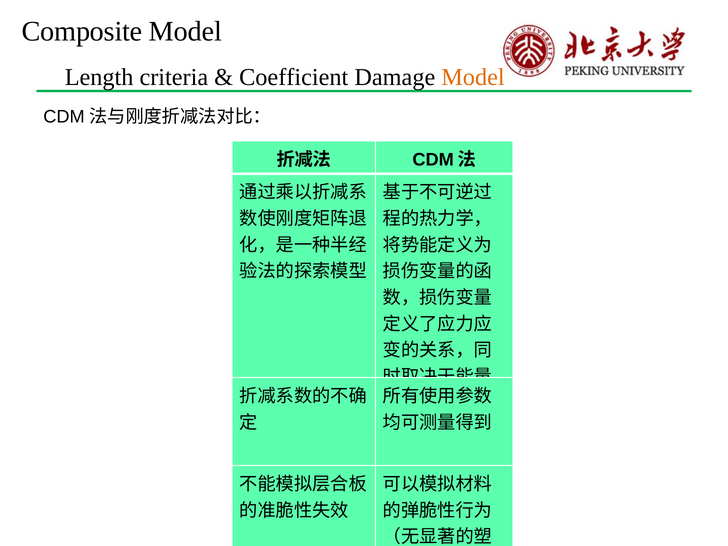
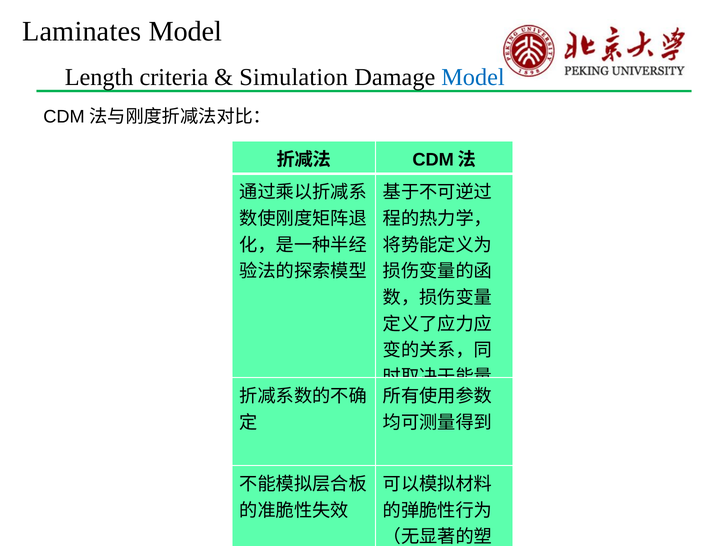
Composite: Composite -> Laminates
Coefficient: Coefficient -> Simulation
Model at (473, 77) colour: orange -> blue
